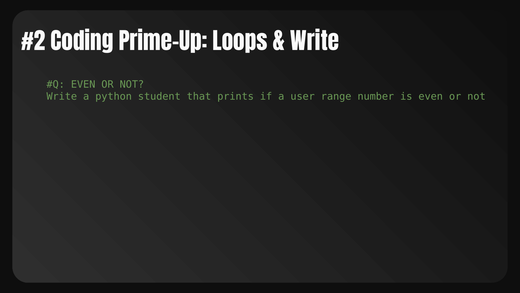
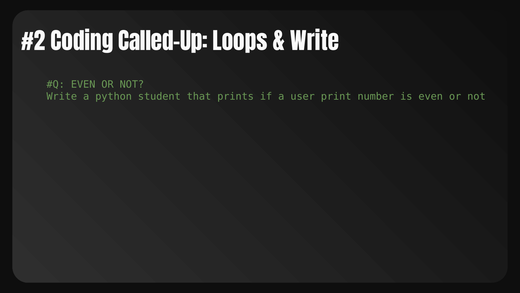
Prime-Up: Prime-Up -> Called-Up
range: range -> print
